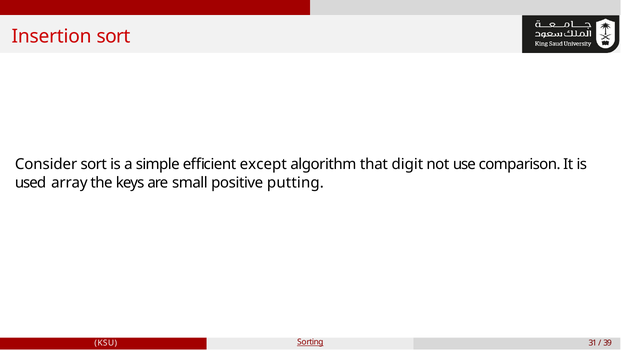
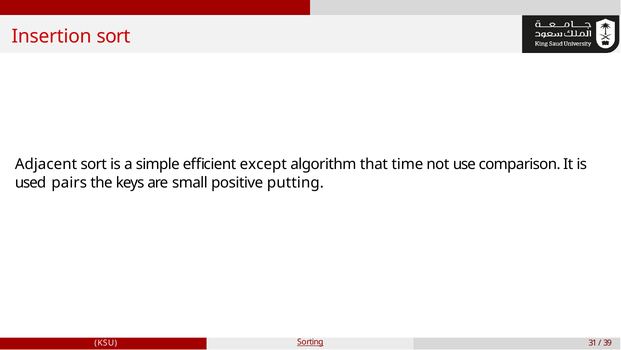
Consider: Consider -> Adjacent
digit: digit -> time
array: array -> pairs
